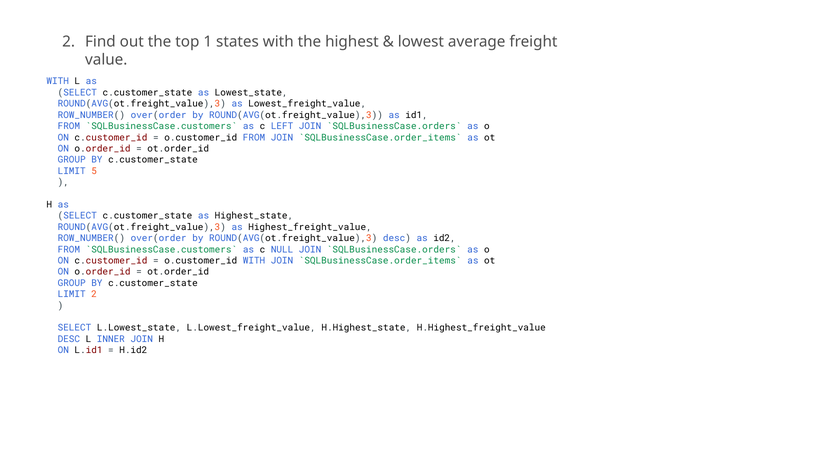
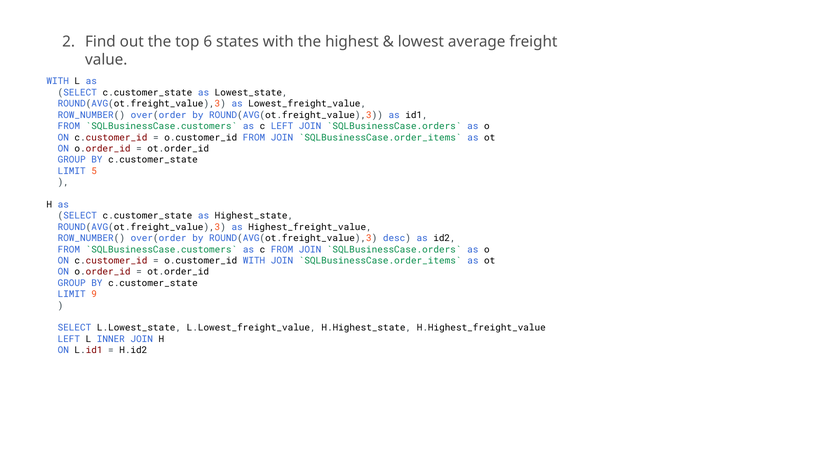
1: 1 -> 6
c NULL: NULL -> FROM
LIMIT 2: 2 -> 9
DESC at (69, 339): DESC -> LEFT
